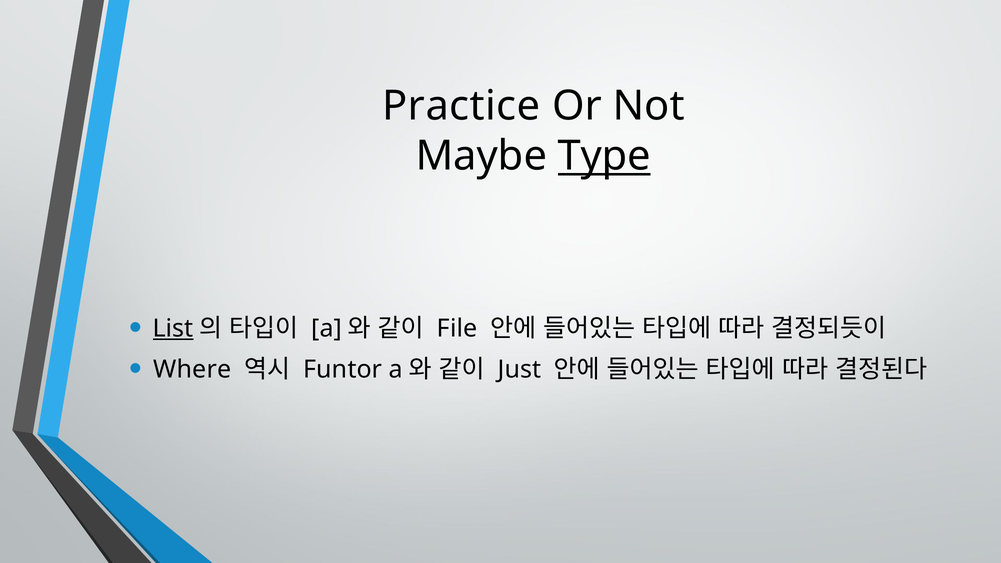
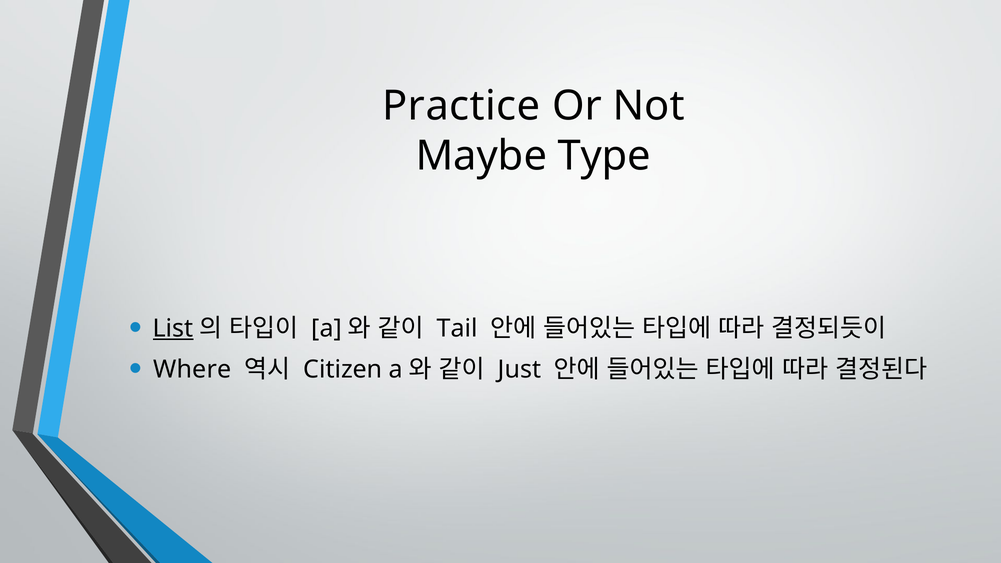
Type underline: present -> none
File: File -> Tail
Funtor: Funtor -> Citizen
